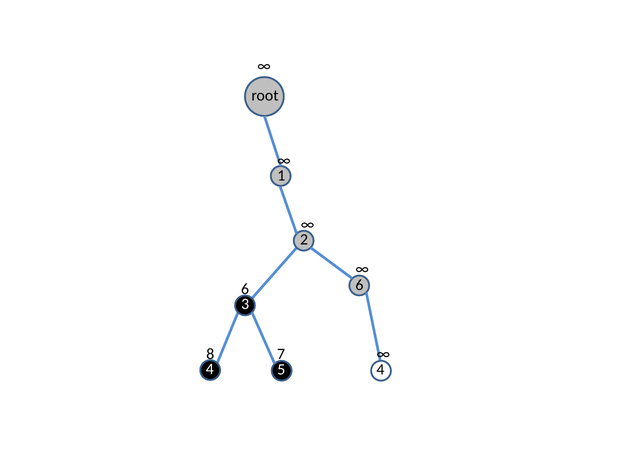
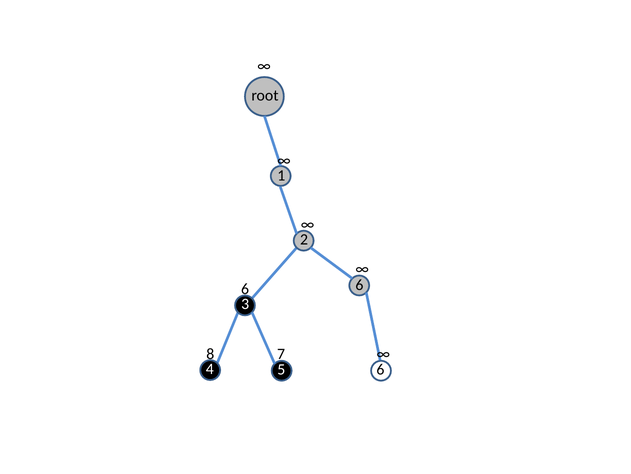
4 4: 4 -> 6
